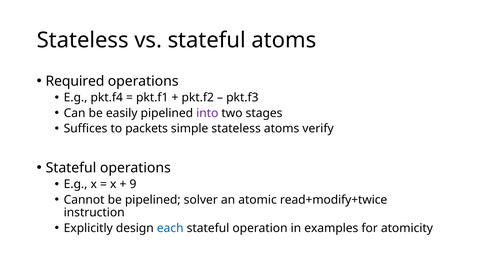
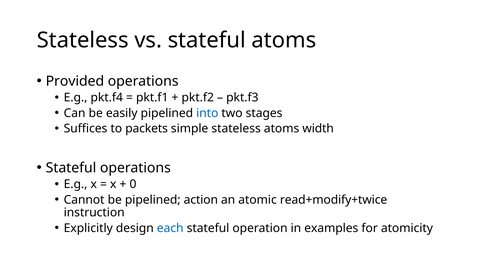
Required: Required -> Provided
into colour: purple -> blue
verify: verify -> width
9: 9 -> 0
solver: solver -> action
